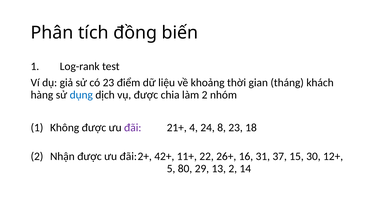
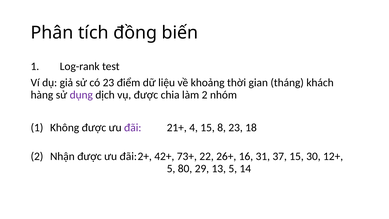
dụng colour: blue -> purple
4 24: 24 -> 15
11+: 11+ -> 73+
13 2: 2 -> 5
